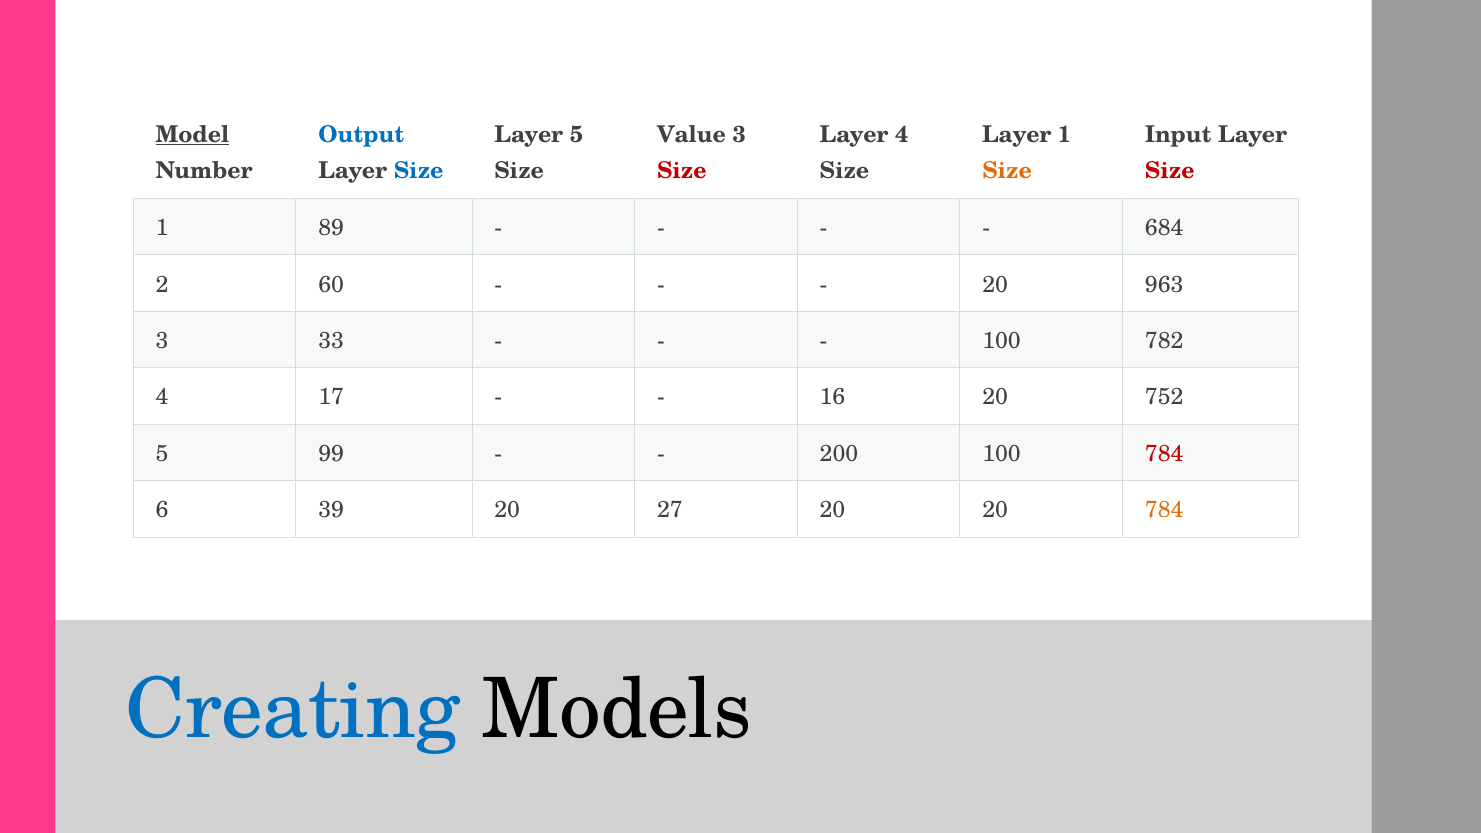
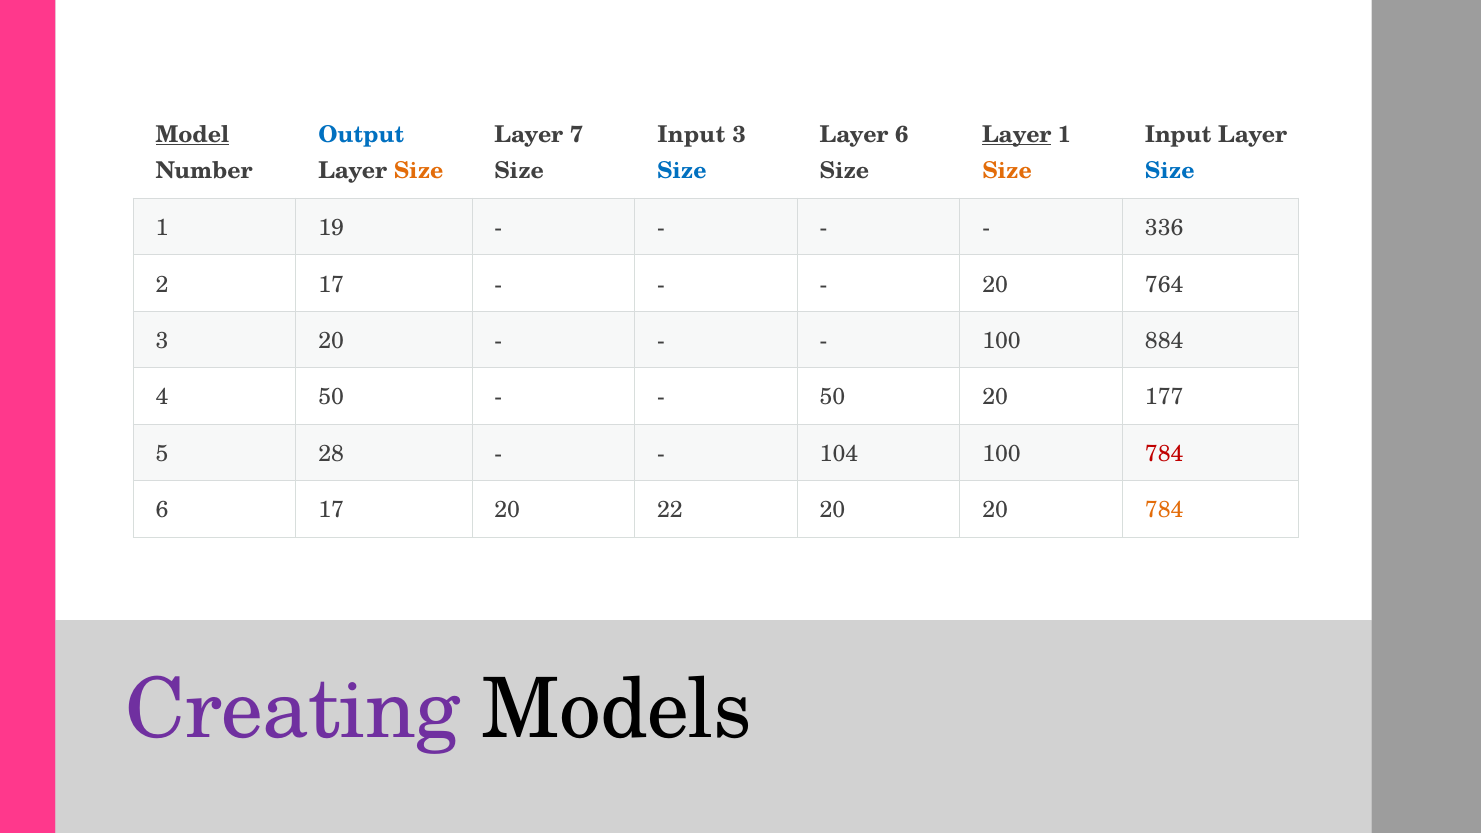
Layer 5: 5 -> 7
Value at (691, 135): Value -> Input
Layer 4: 4 -> 6
Layer at (1017, 135) underline: none -> present
Size at (419, 170) colour: blue -> orange
Size at (682, 170) colour: red -> blue
Size at (1170, 170) colour: red -> blue
89: 89 -> 19
684: 684 -> 336
2 60: 60 -> 17
963: 963 -> 764
3 33: 33 -> 20
782: 782 -> 884
4 17: 17 -> 50
16 at (833, 397): 16 -> 50
752: 752 -> 177
99: 99 -> 28
200: 200 -> 104
6 39: 39 -> 17
27: 27 -> 22
Creating colour: blue -> purple
